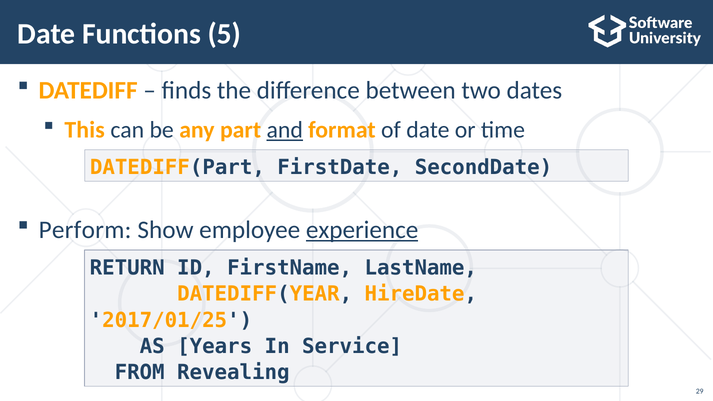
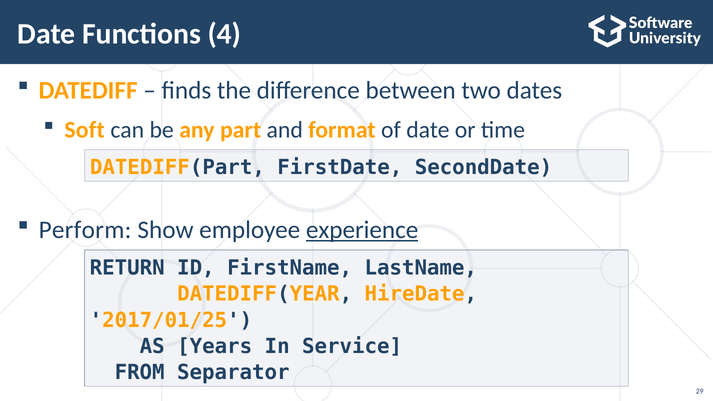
5: 5 -> 4
This: This -> Soft
and underline: present -> none
Revealing: Revealing -> Separator
